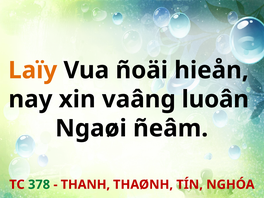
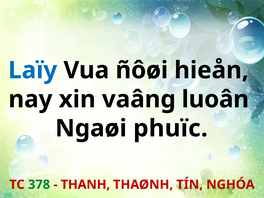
Laïy colour: orange -> blue
ñoäi: ñoäi -> ñôøi
ñeâm: ñeâm -> phuïc
